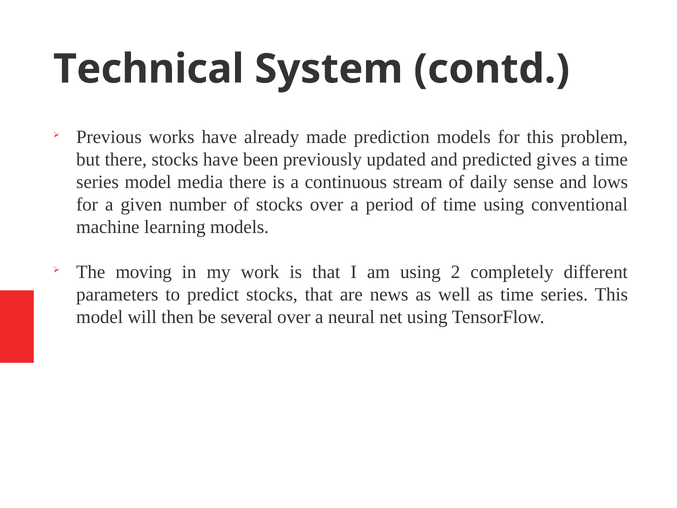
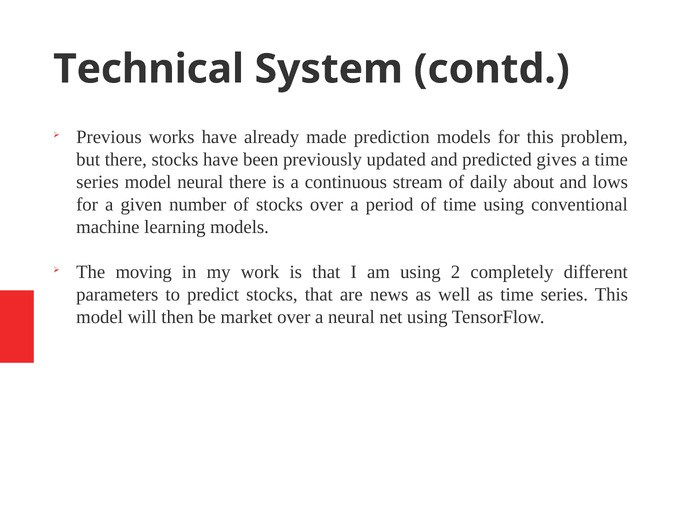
model media: media -> neural
sense: sense -> about
several: several -> market
